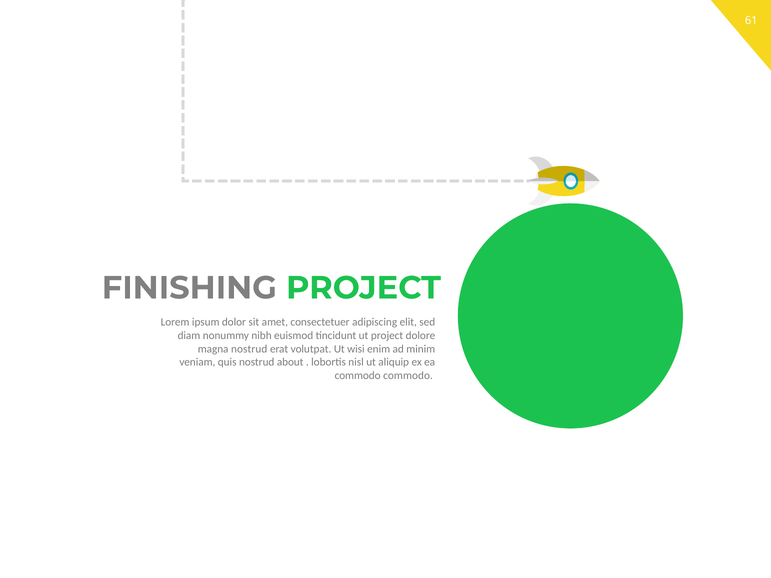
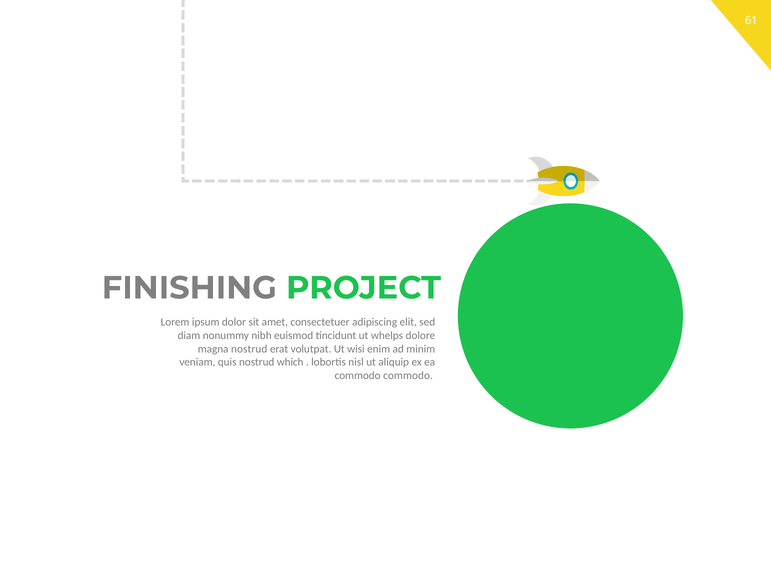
ut project: project -> whelps
about: about -> which
